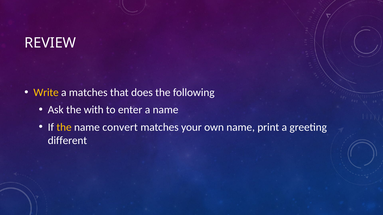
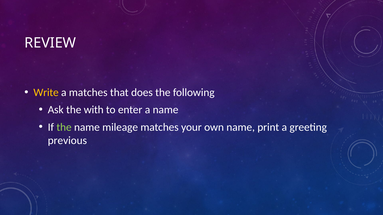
the at (64, 127) colour: yellow -> light green
convert: convert -> mileage
different: different -> previous
